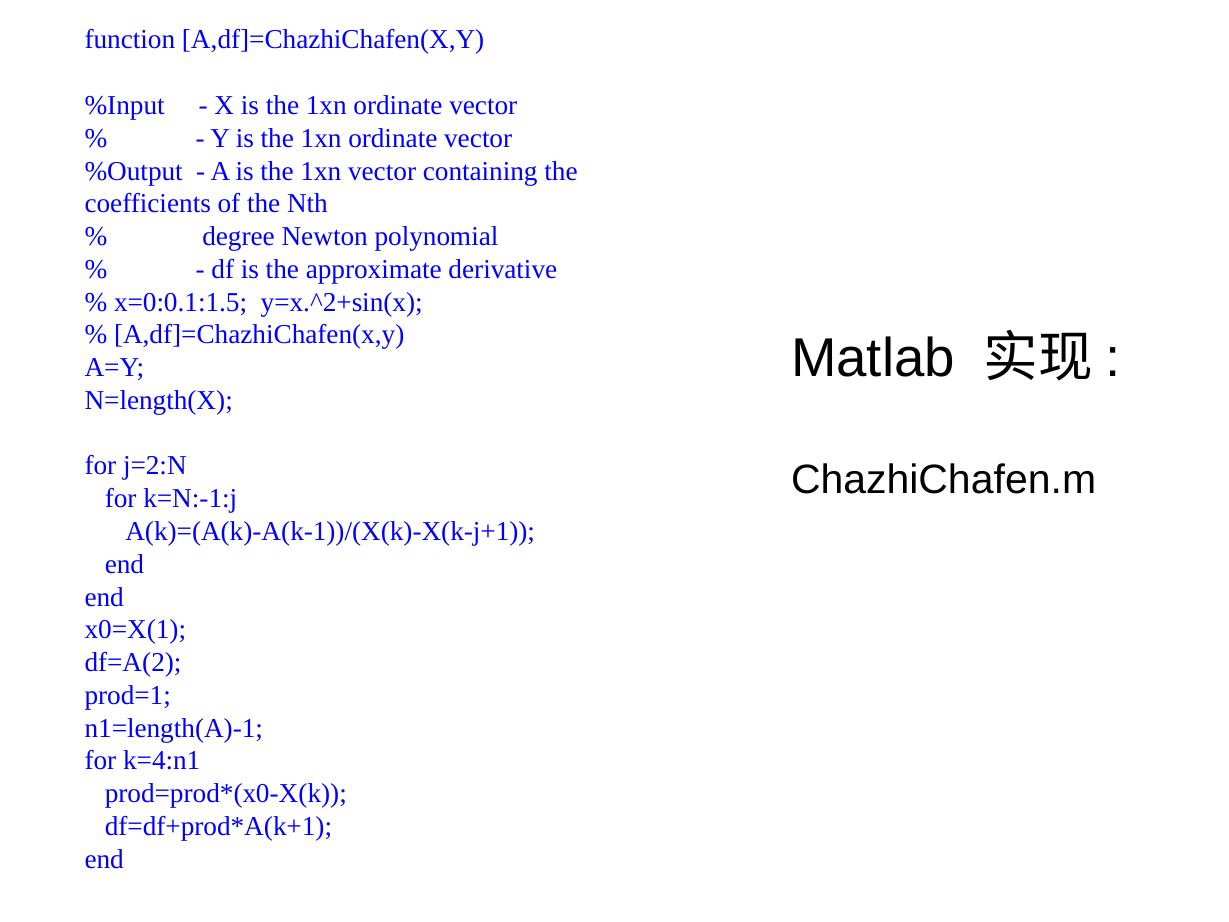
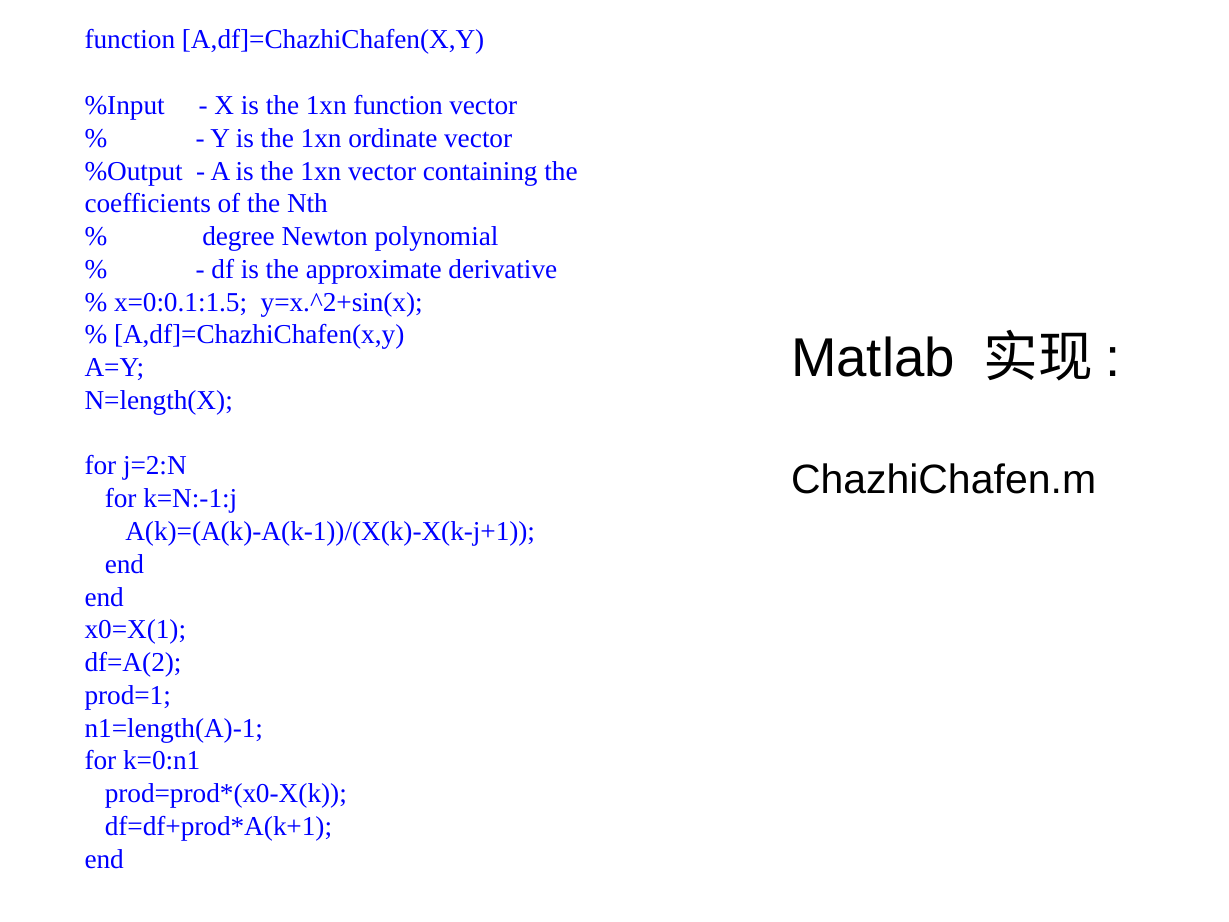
ordinate at (398, 105): ordinate -> function
k=4:n1: k=4:n1 -> k=0:n1
